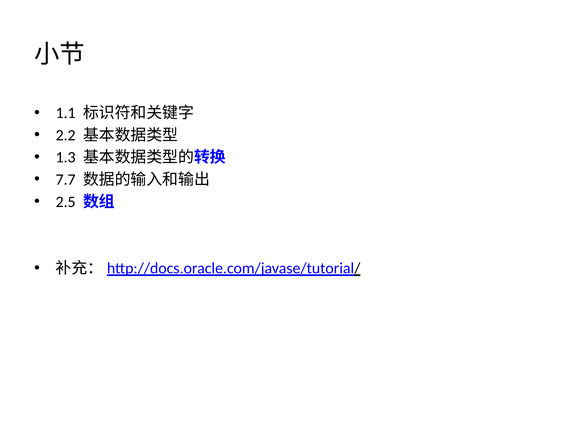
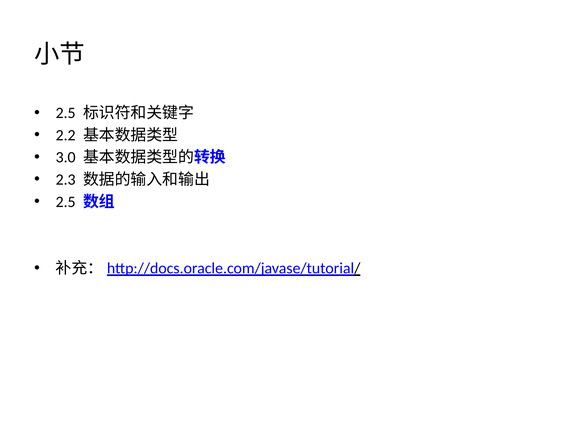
1.1 at (66, 113): 1.1 -> 2.5
1.3: 1.3 -> 3.0
7.7: 7.7 -> 2.3
